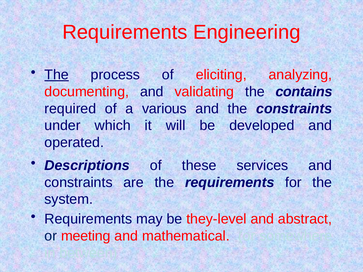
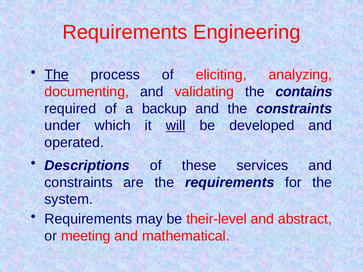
various: various -> backup
will underline: none -> present
they-level: they-level -> their-level
